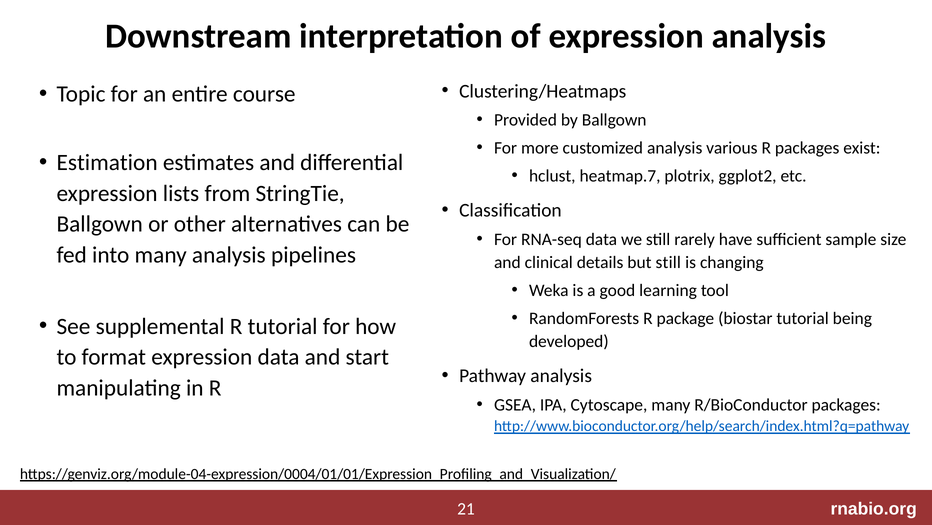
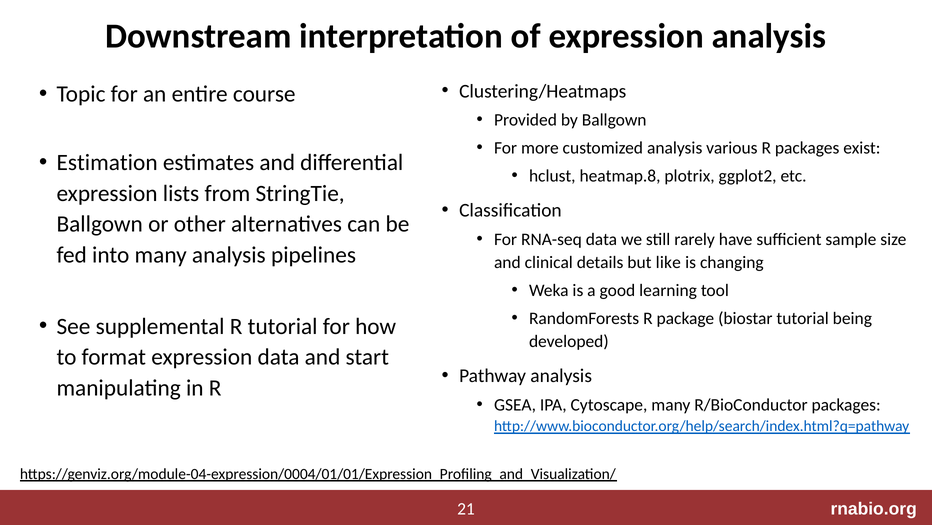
heatmap.7: heatmap.7 -> heatmap.8
but still: still -> like
